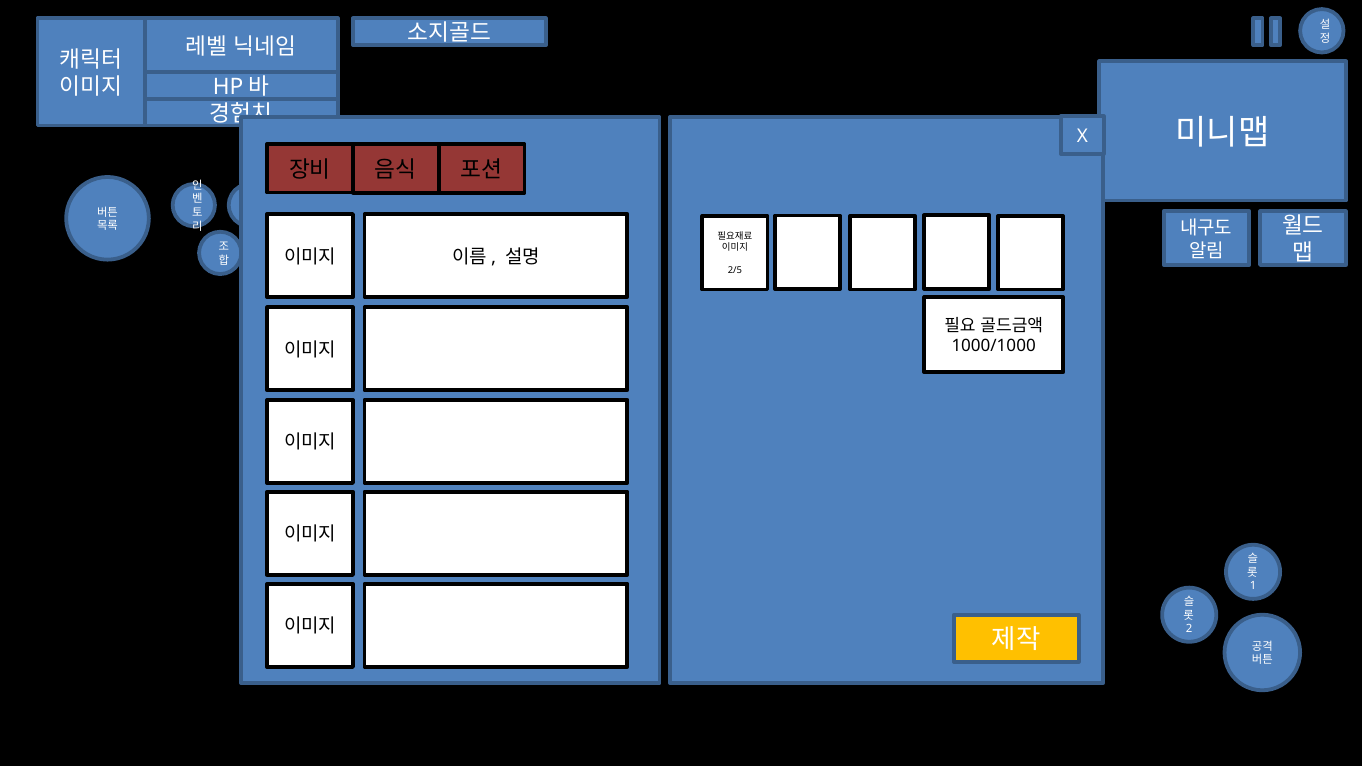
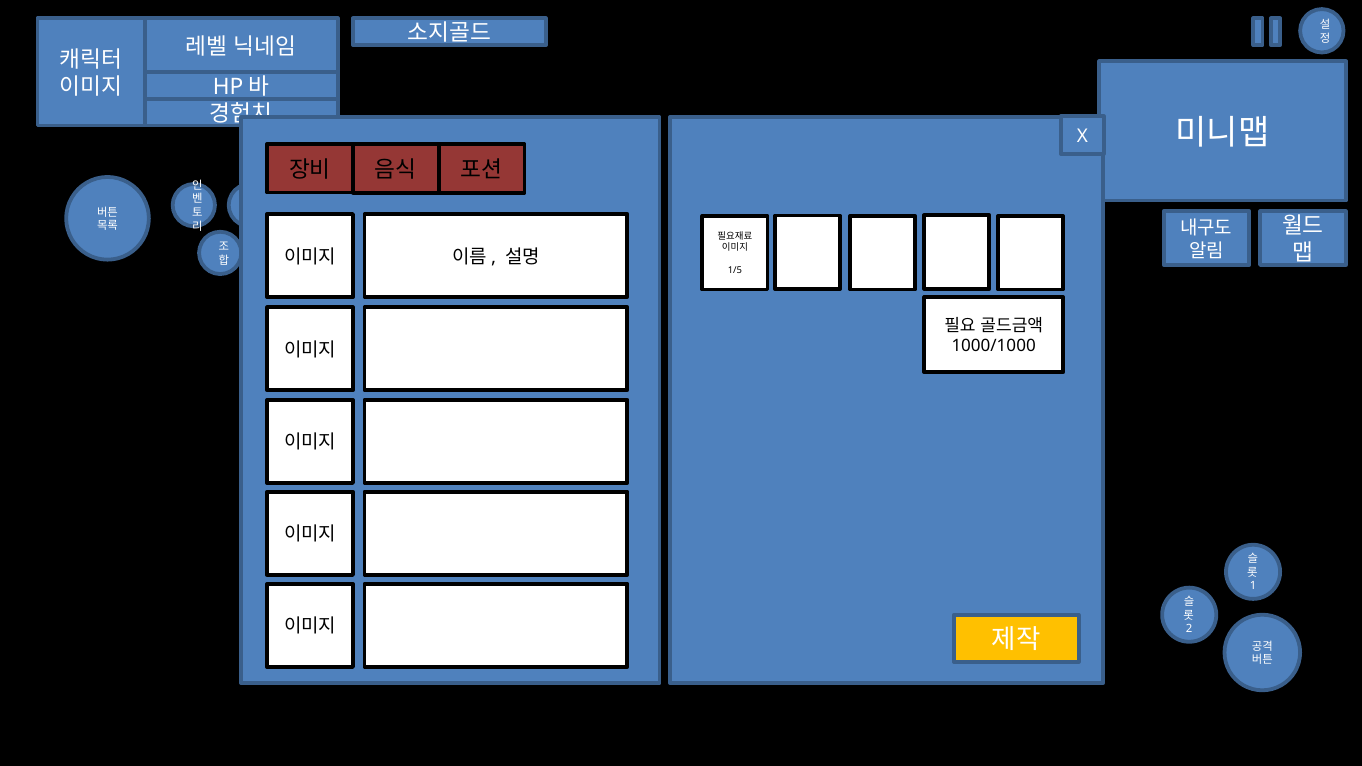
2/5: 2/5 -> 1/5
